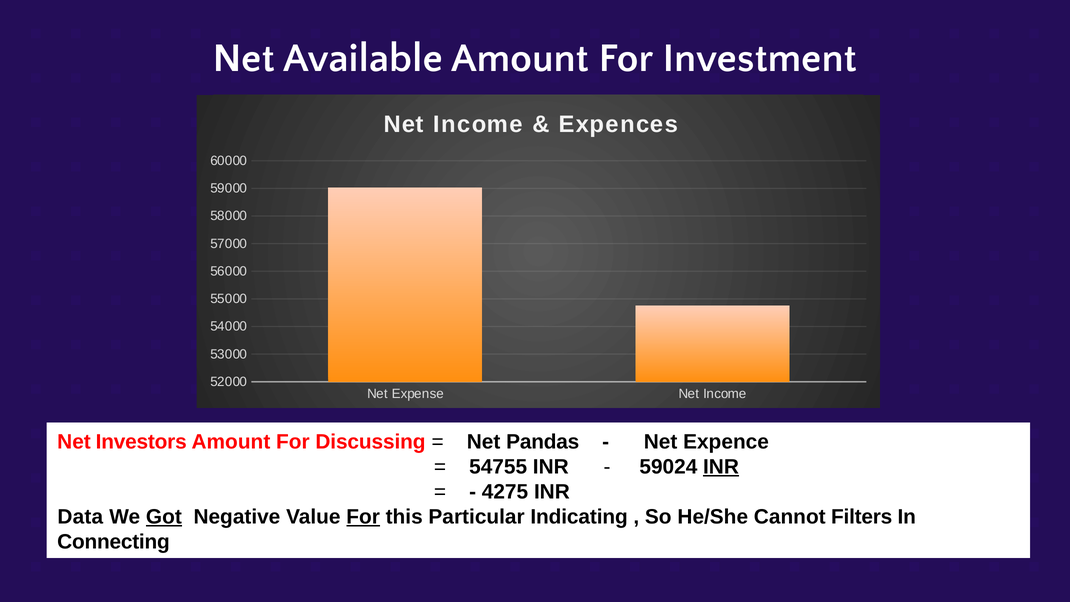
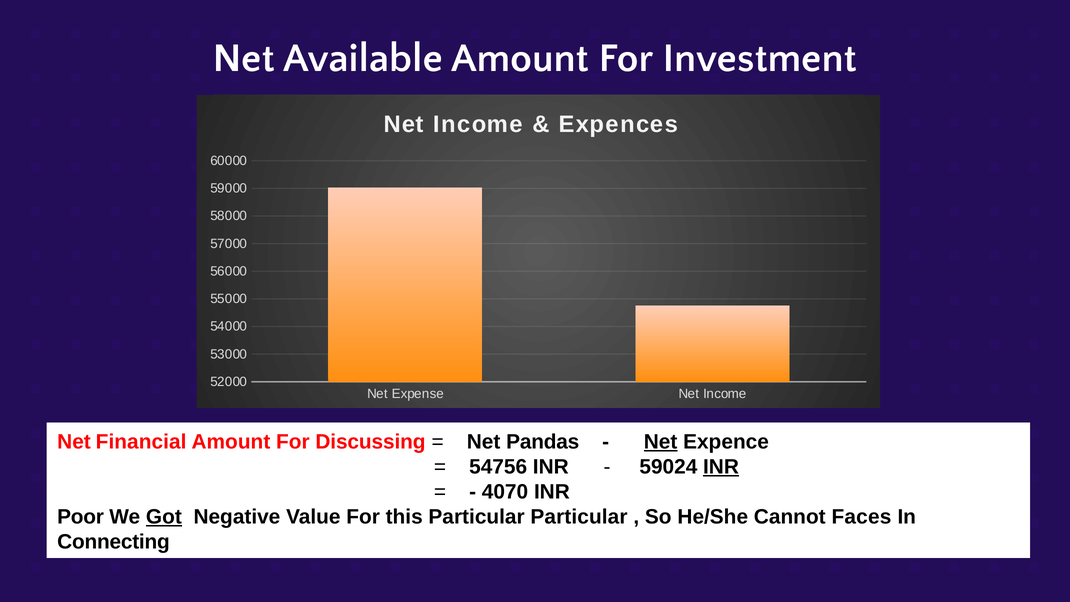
Investors: Investors -> Financial
Net at (661, 442) underline: none -> present
54755: 54755 -> 54756
4275: 4275 -> 4070
Data: Data -> Poor
For at (363, 517) underline: present -> none
Particular Indicating: Indicating -> Particular
Filters: Filters -> Faces
